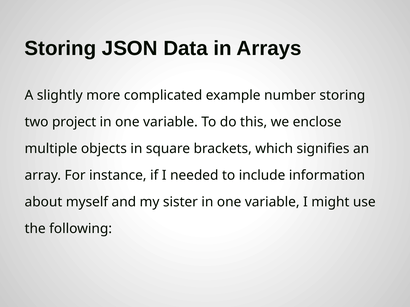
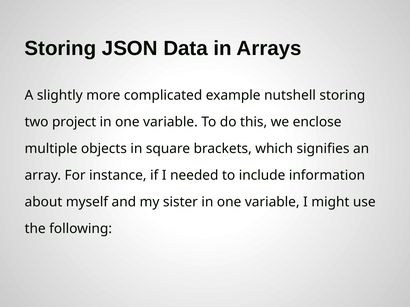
number: number -> nutshell
